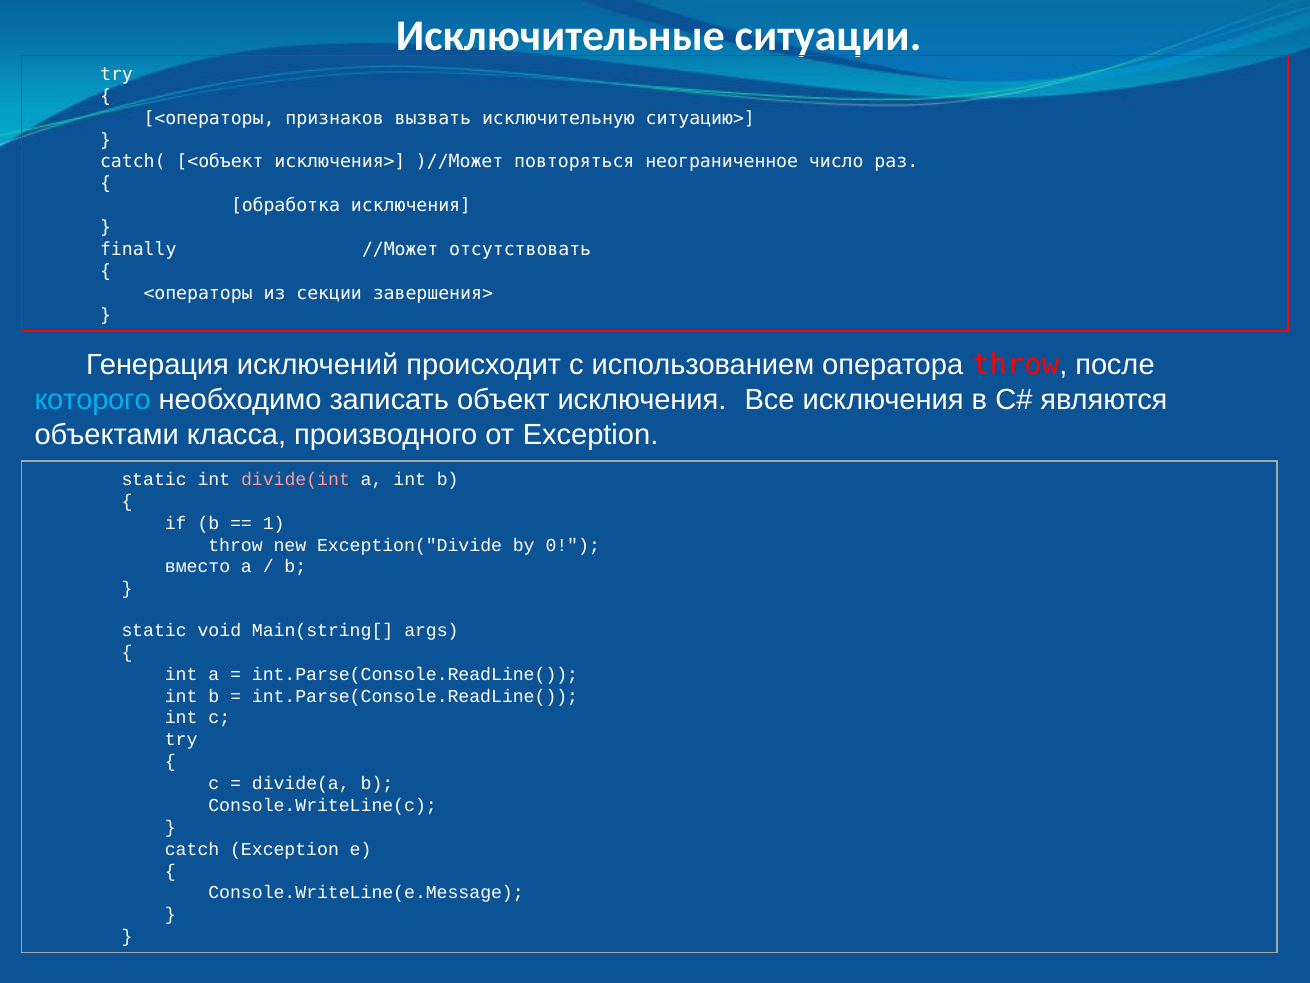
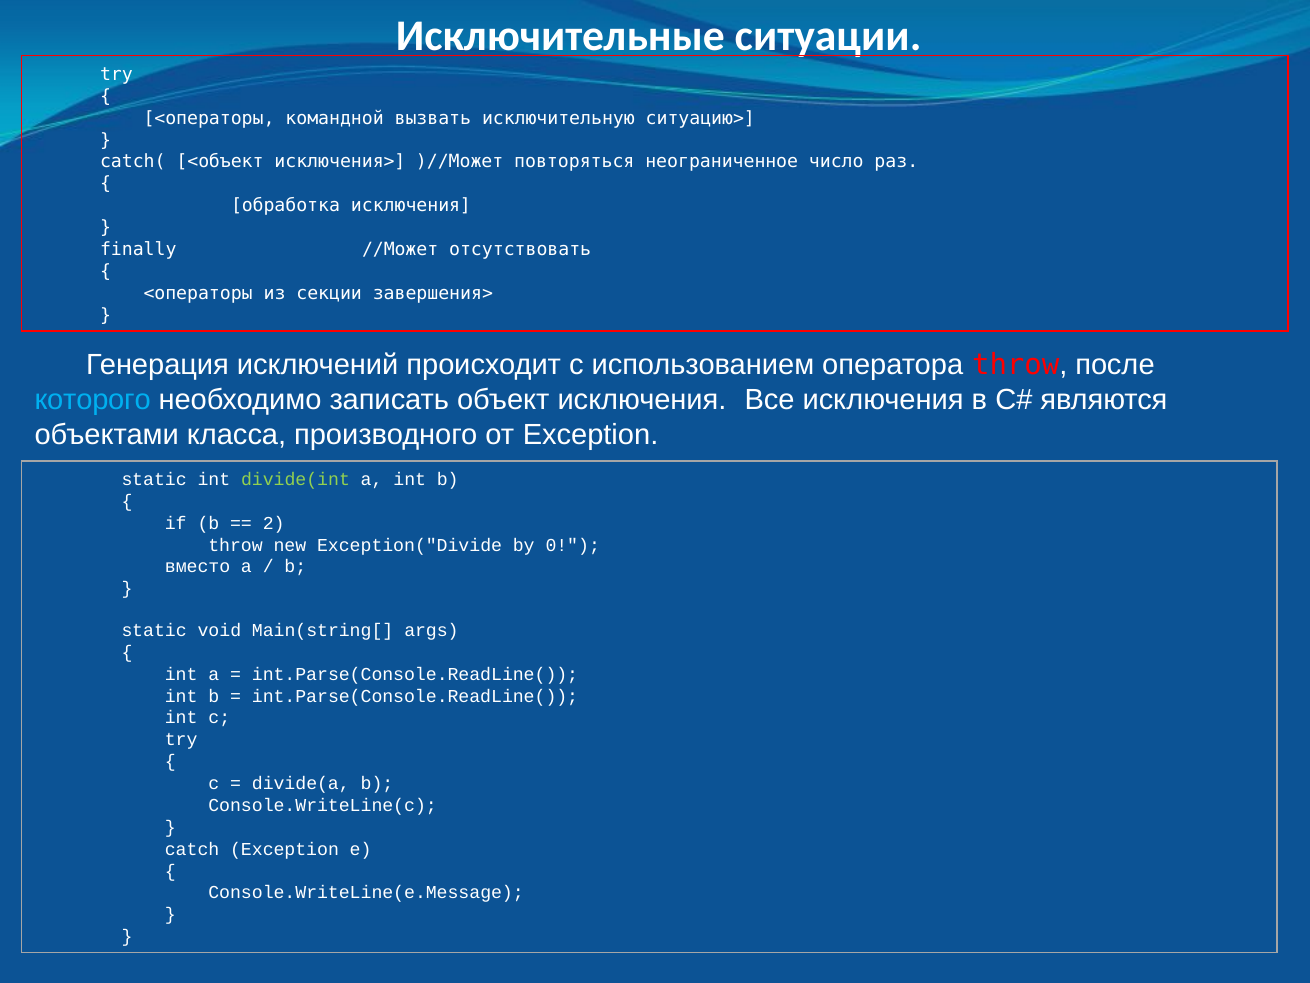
признаков: признаков -> командной
divide(int colour: pink -> light green
1: 1 -> 2
